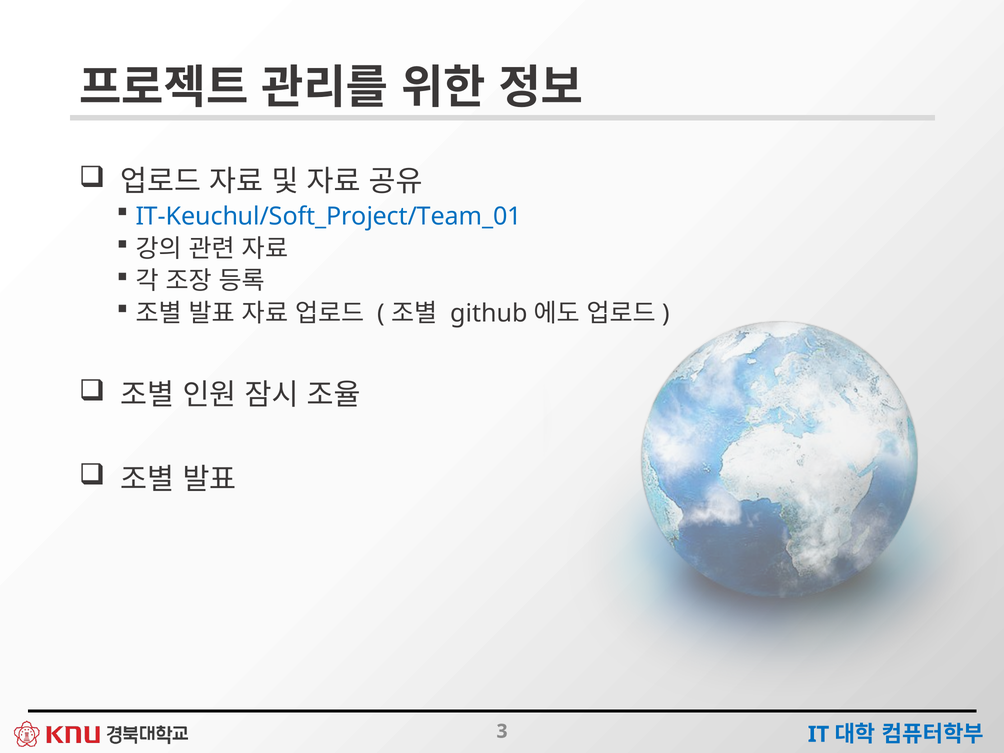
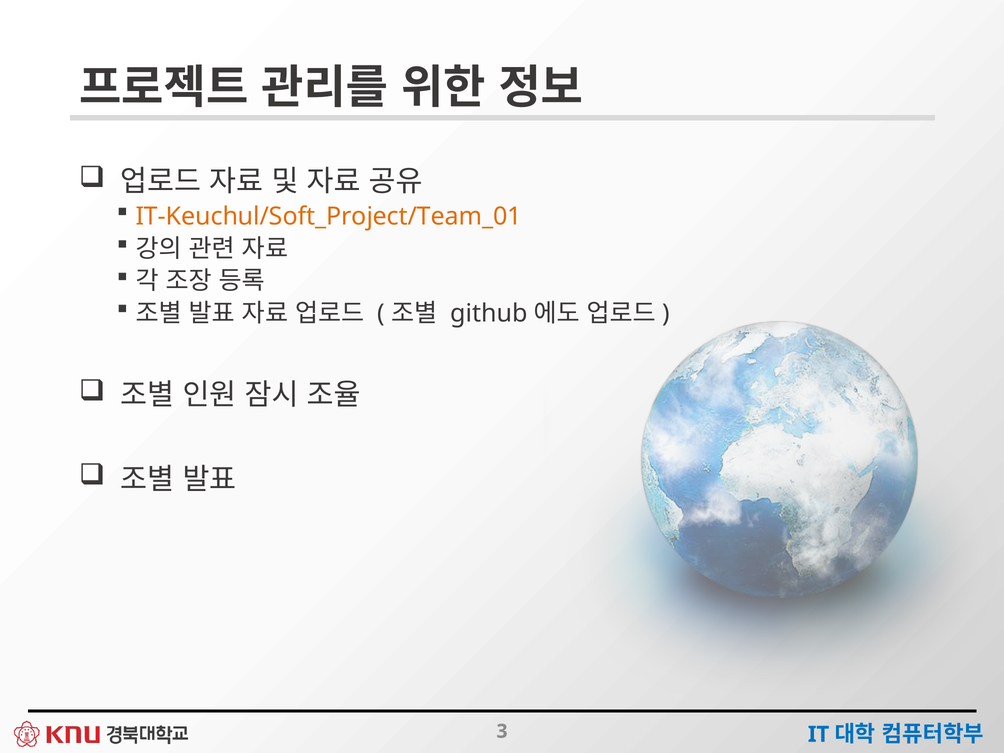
IT-Keuchul/Soft_Project/Team_01 colour: blue -> orange
